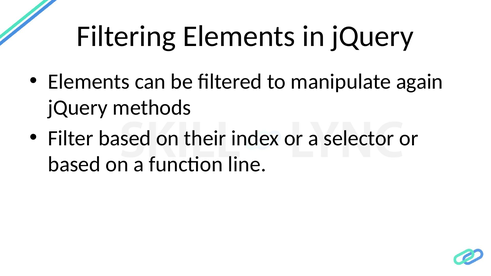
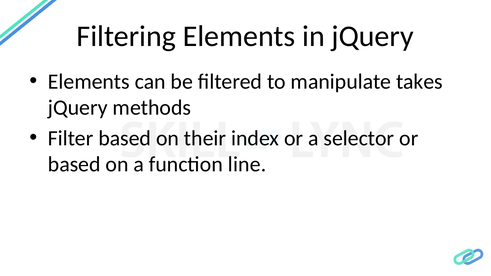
again: again -> takes
